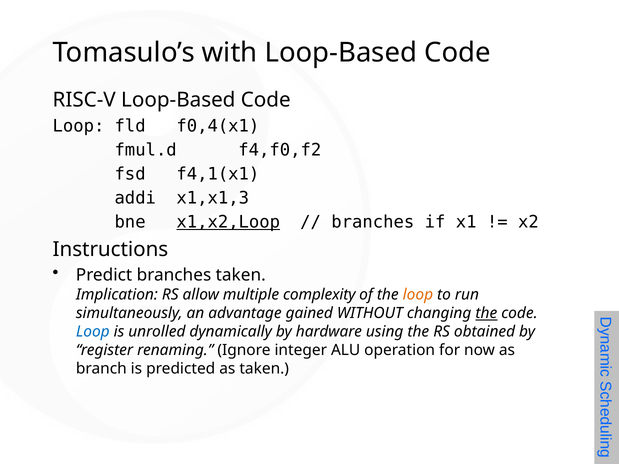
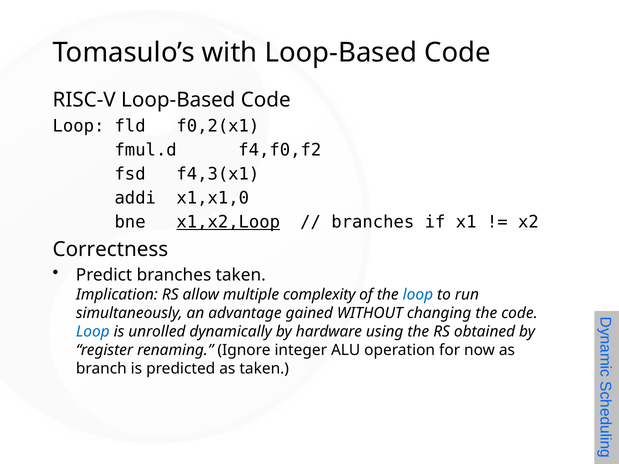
f0,4(x1: f0,4(x1 -> f0,2(x1
f4,1(x1: f4,1(x1 -> f4,3(x1
x1,x1,3: x1,x1,3 -> x1,x1,0
Instructions: Instructions -> Correctness
loop at (418, 295) colour: orange -> blue
the at (486, 313) underline: present -> none
